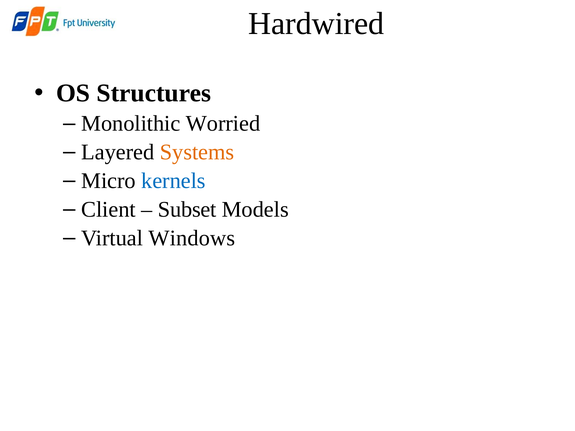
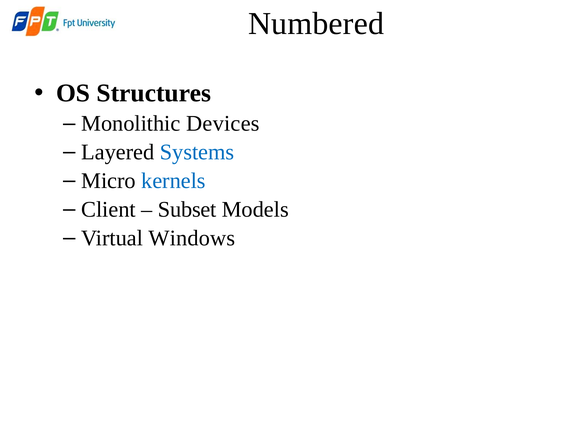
Hardwired: Hardwired -> Numbered
Worried: Worried -> Devices
Systems colour: orange -> blue
